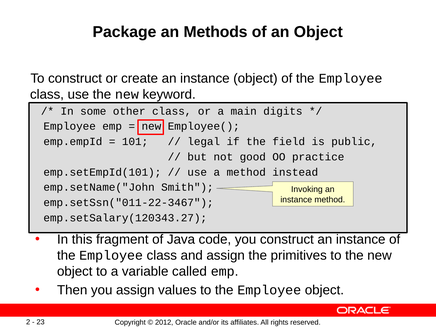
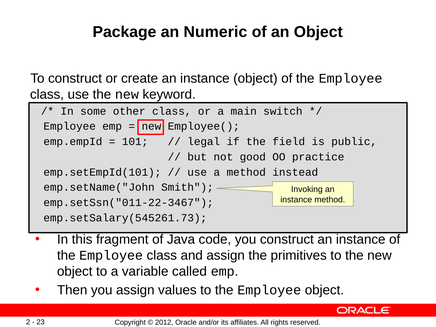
Methods: Methods -> Numeric
digits: digits -> switch
emp.setSalary(120343.27: emp.setSalary(120343.27 -> emp.setSalary(545261.73
